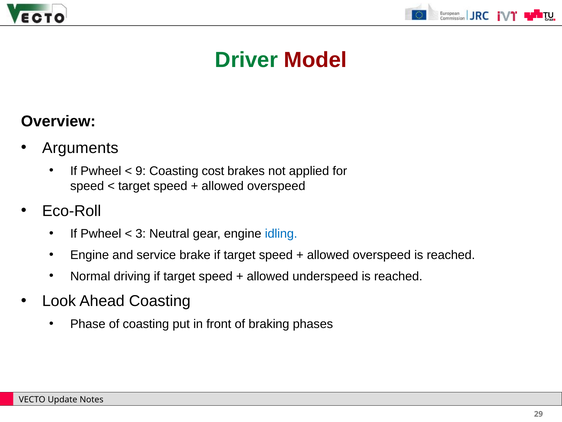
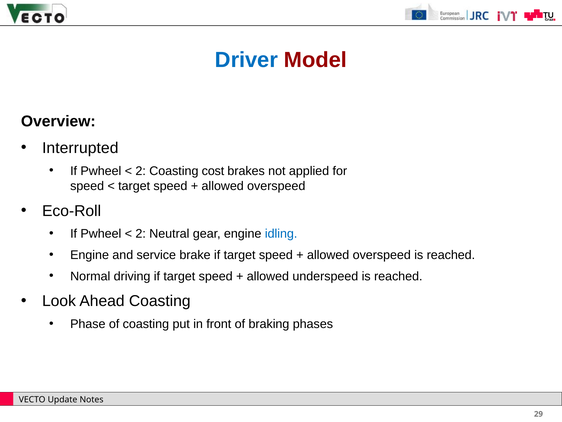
Driver colour: green -> blue
Arguments: Arguments -> Interrupted
9 at (141, 171): 9 -> 2
3 at (141, 233): 3 -> 2
